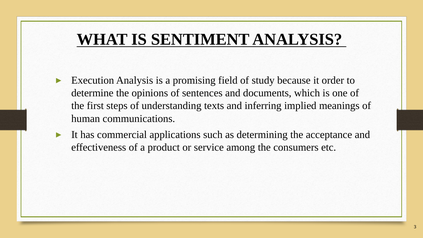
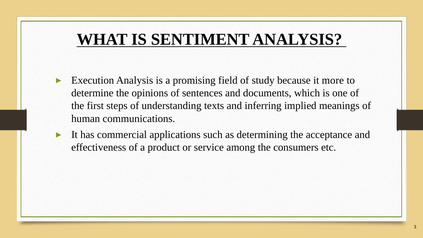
order: order -> more
